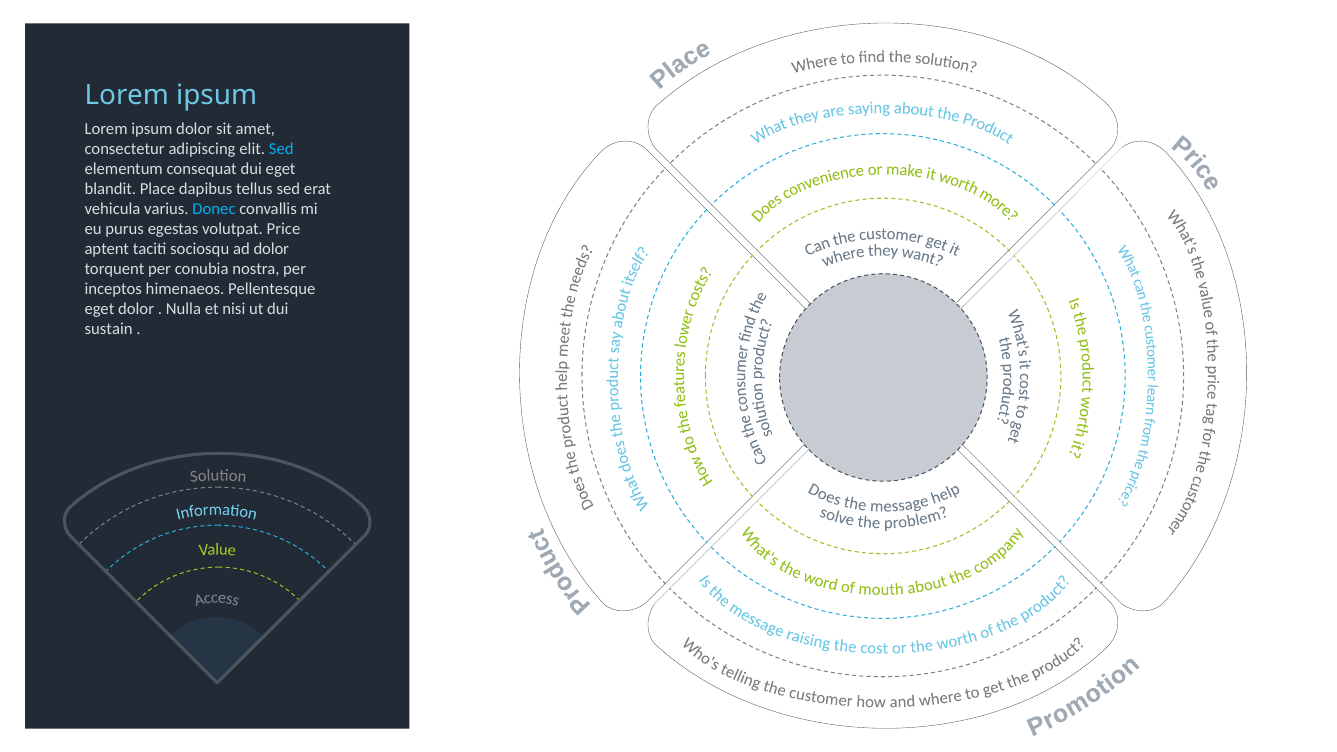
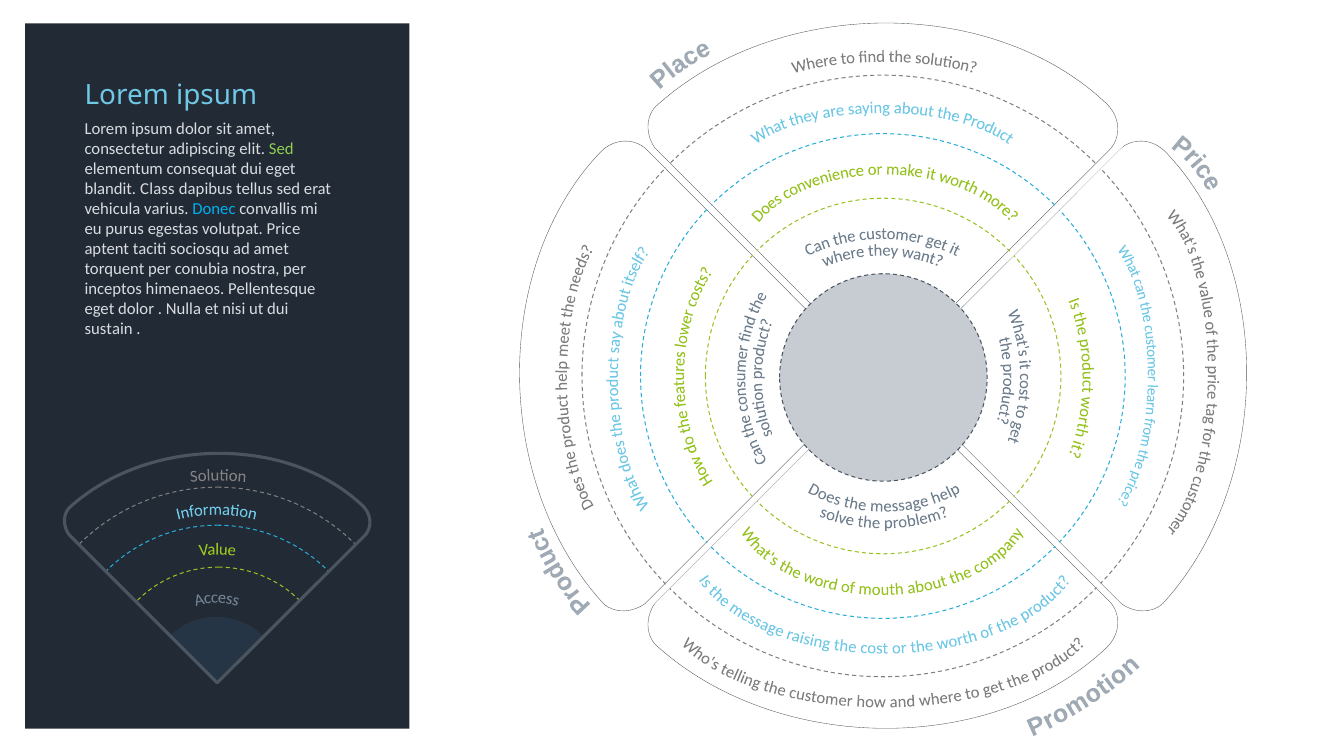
Sed at (281, 149) colour: light blue -> light green
Place: Place -> Class
ad dolor: dolor -> amet
